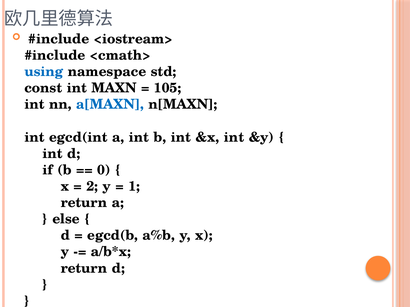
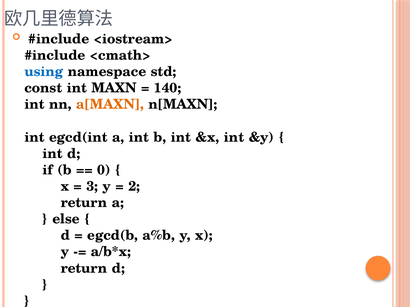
105: 105 -> 140
a[MAXN colour: blue -> orange
2: 2 -> 3
1: 1 -> 2
